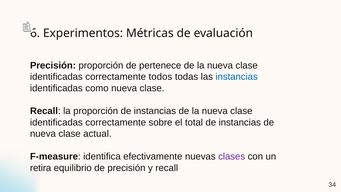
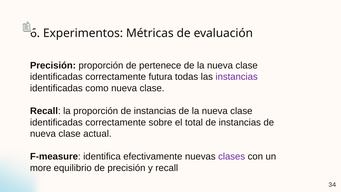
todos: todos -> futura
instancias at (237, 77) colour: blue -> purple
retira: retira -> more
